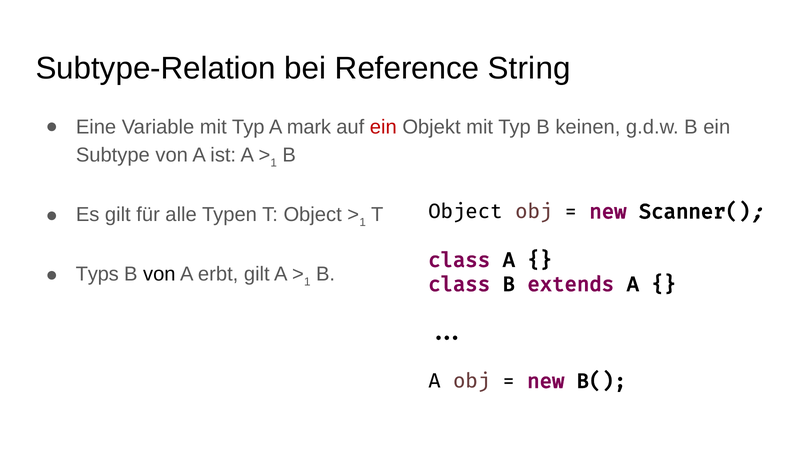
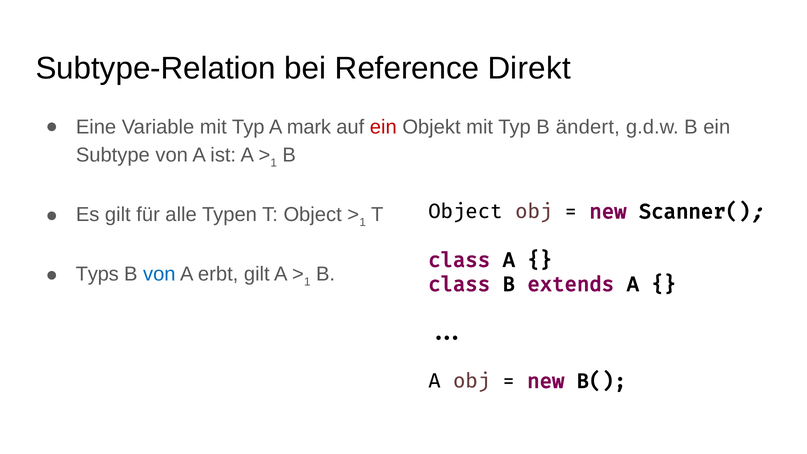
String: String -> Direkt
keinen: keinen -> ändert
von at (159, 274) colour: black -> blue
